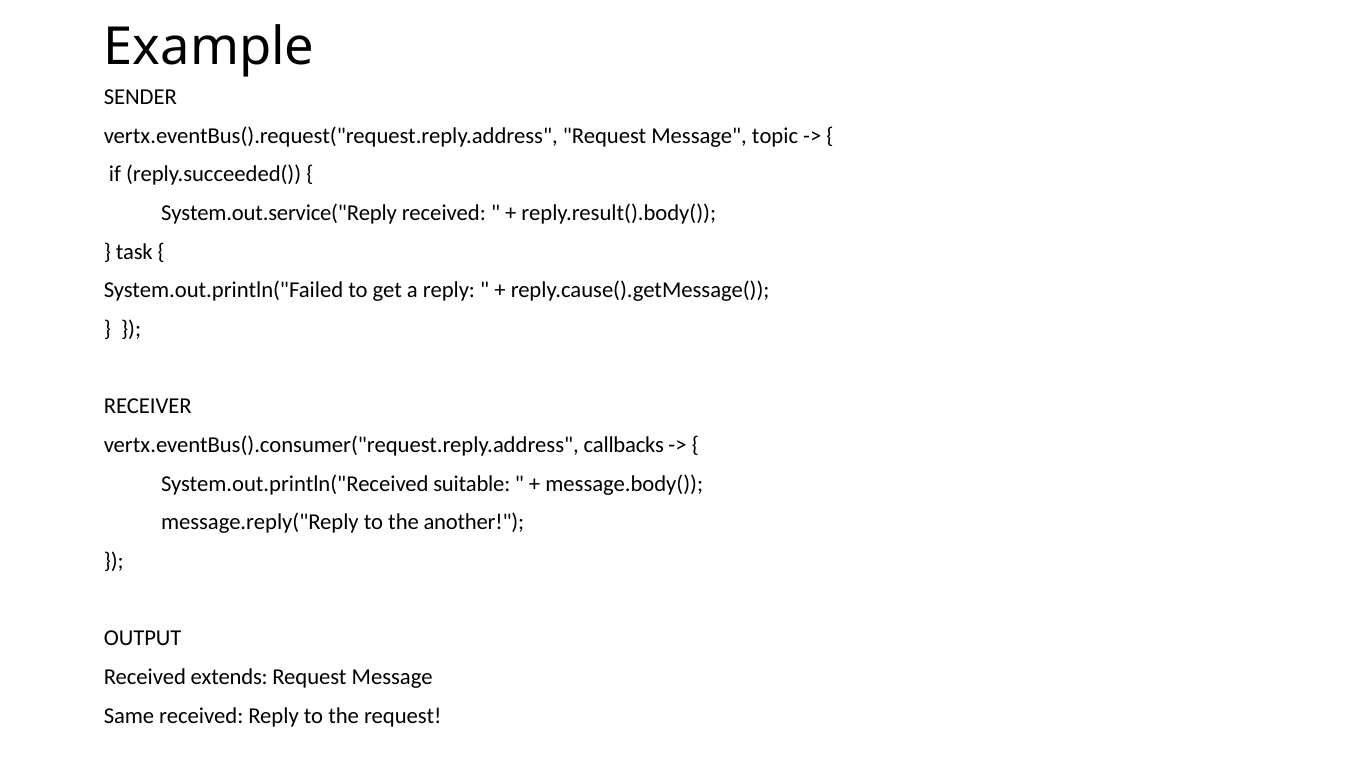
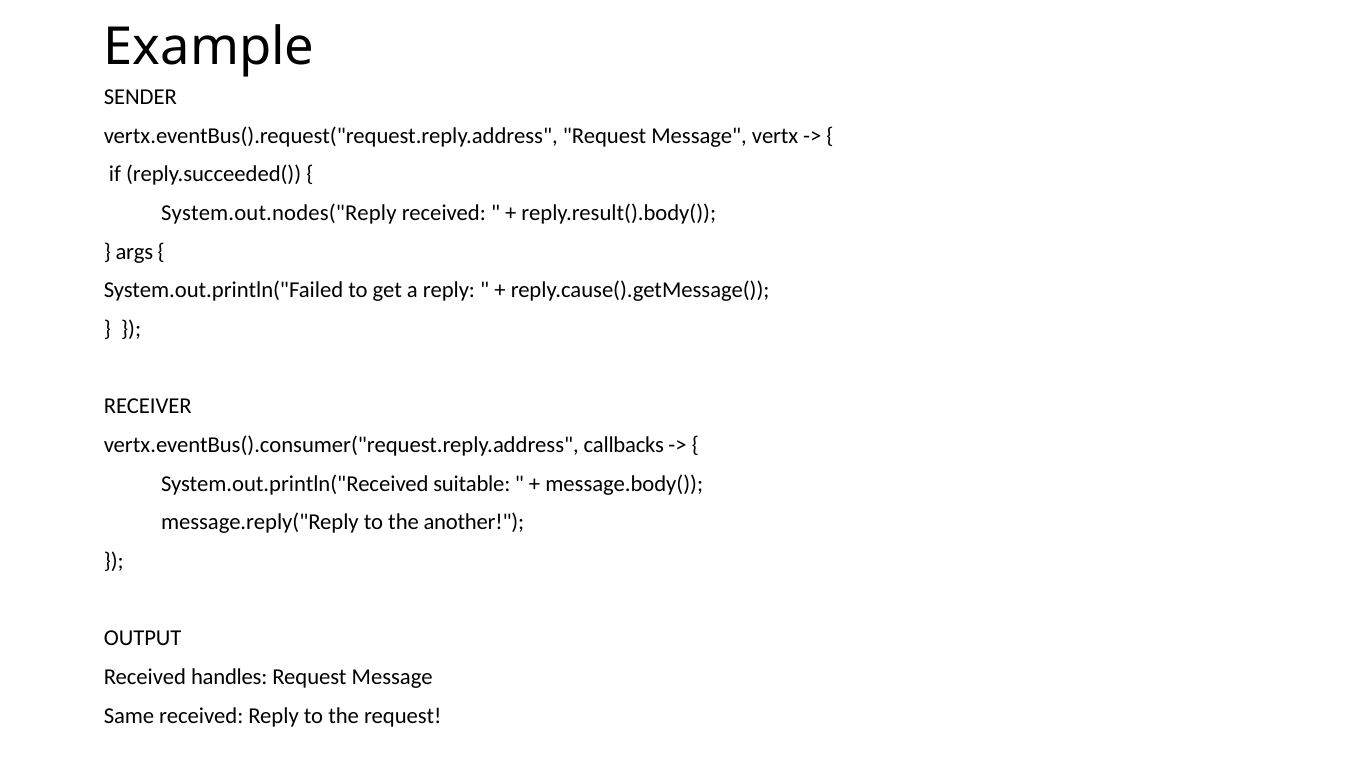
topic: topic -> vertx
System.out.service("Reply: System.out.service("Reply -> System.out.nodes("Reply
task: task -> args
extends: extends -> handles
